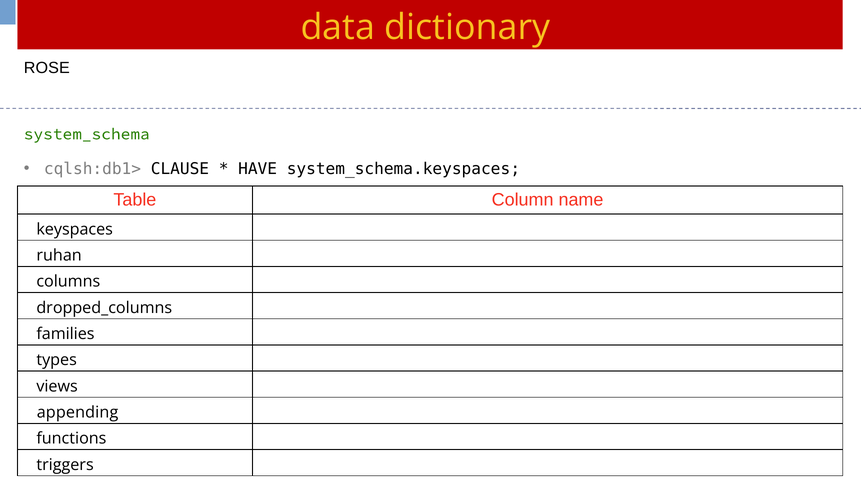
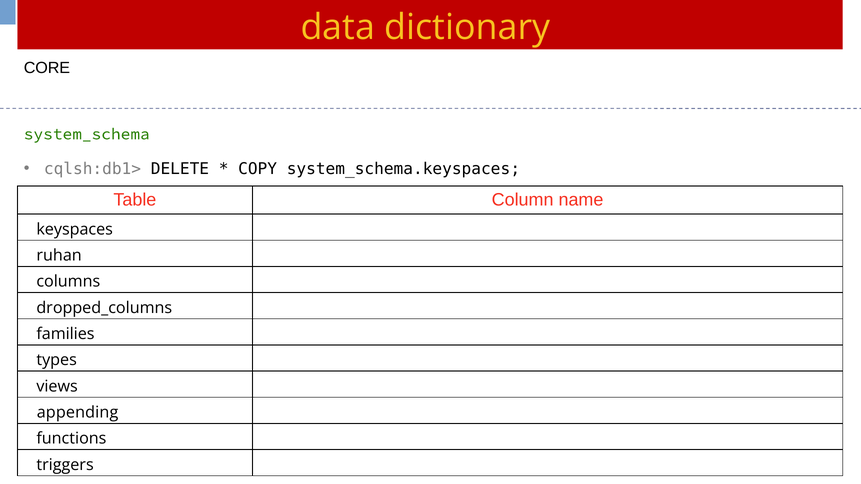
ROSE: ROSE -> CORE
CLAUSE: CLAUSE -> DELETE
HAVE: HAVE -> COPY
